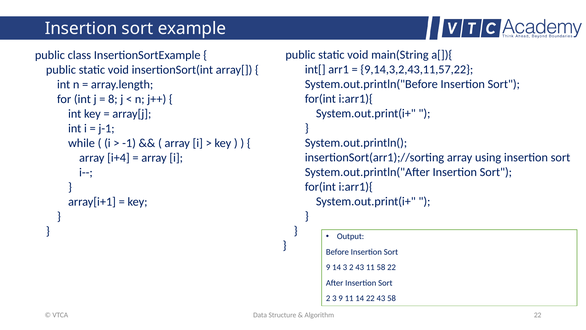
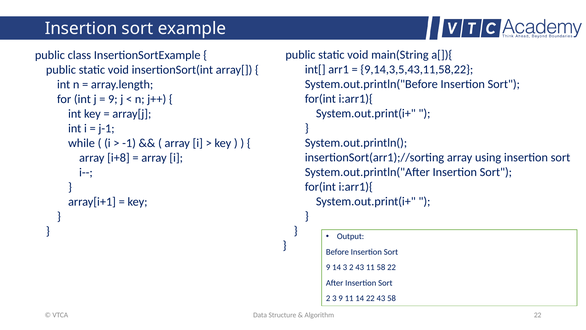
9,14,3,2,43,11,57,22: 9,14,3,2,43,11,57,22 -> 9,14,3,5,43,11,58,22
8 at (113, 99): 8 -> 9
i+4: i+4 -> i+8
